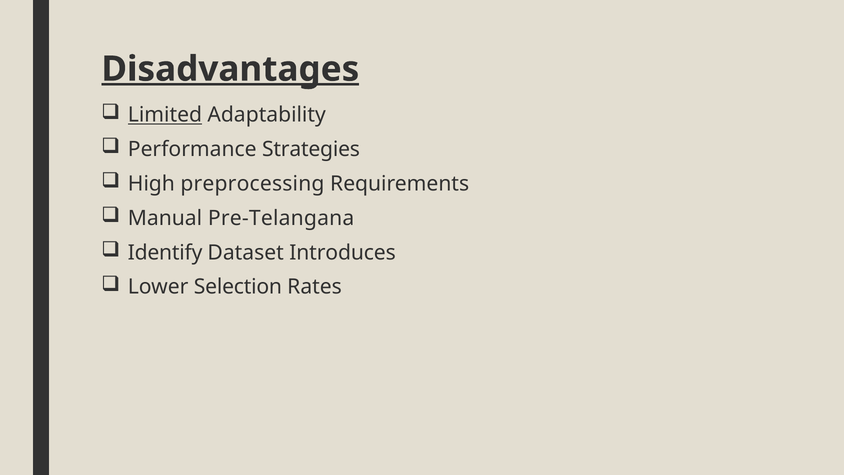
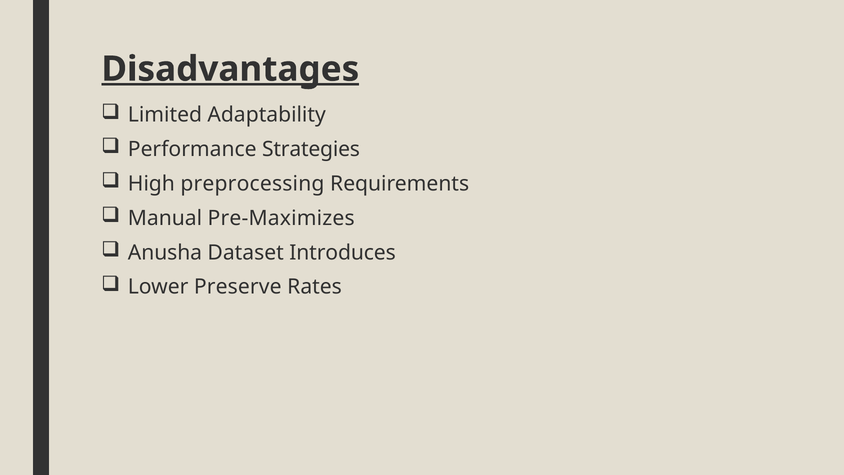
Limited underline: present -> none
Pre-Telangana: Pre-Telangana -> Pre-Maximizes
Identify: Identify -> Anusha
Selection: Selection -> Preserve
